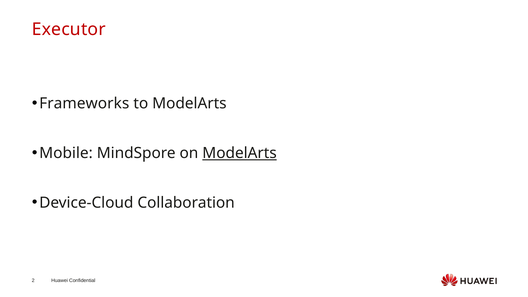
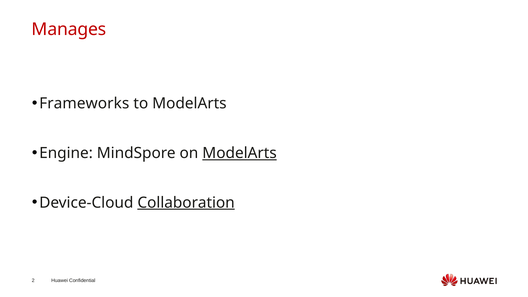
Executor: Executor -> Manages
Mobile: Mobile -> Engine
Collaboration underline: none -> present
